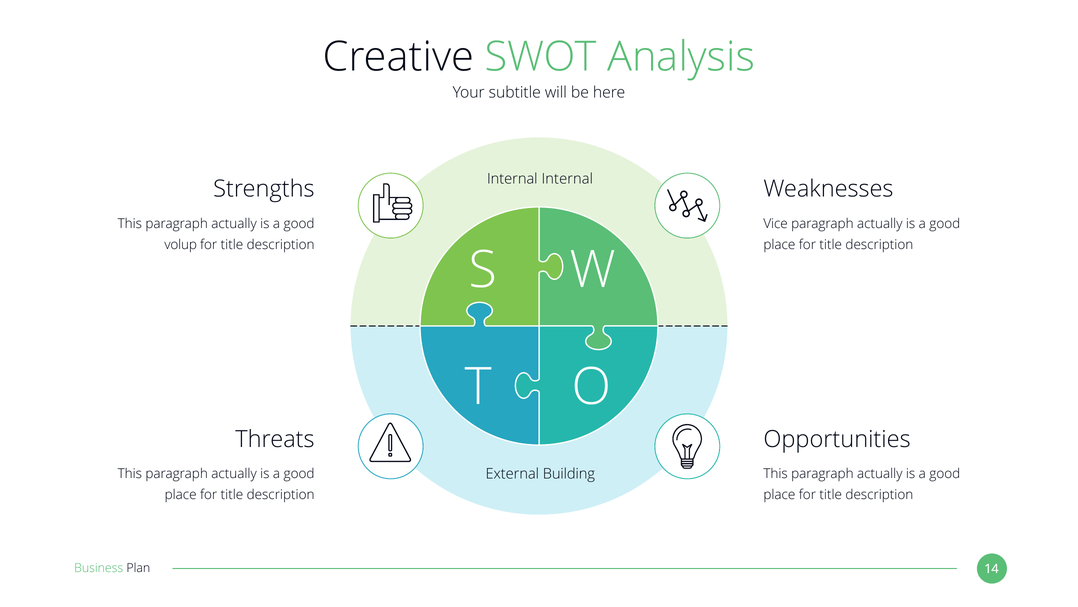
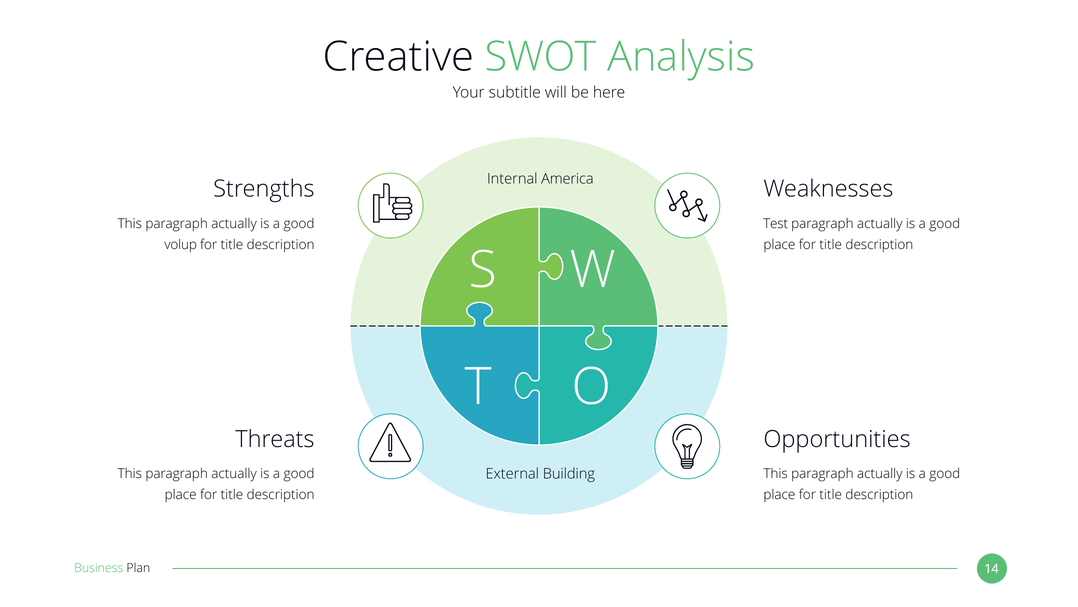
Internal Internal: Internal -> America
Vice: Vice -> Test
